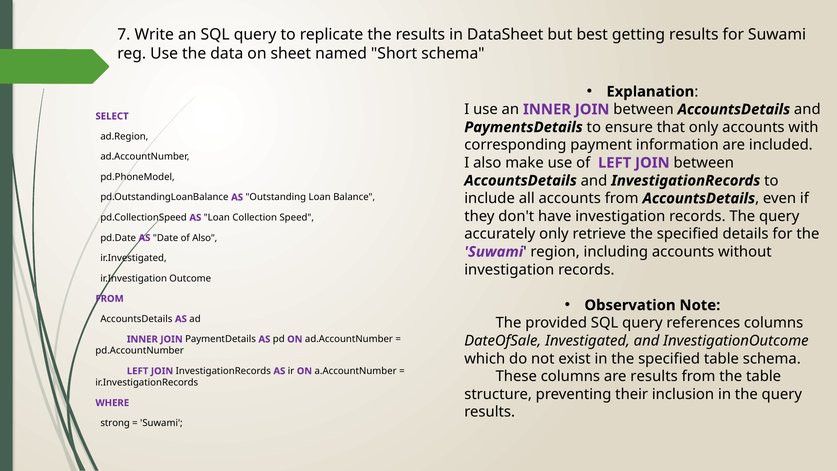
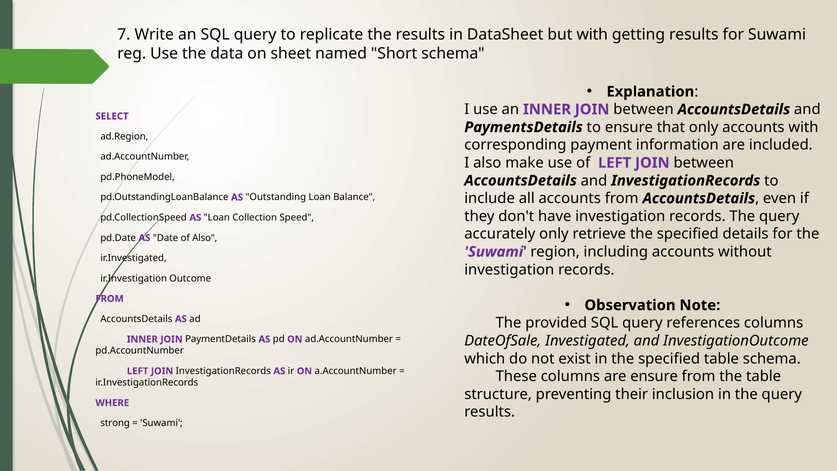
but best: best -> with
are results: results -> ensure
